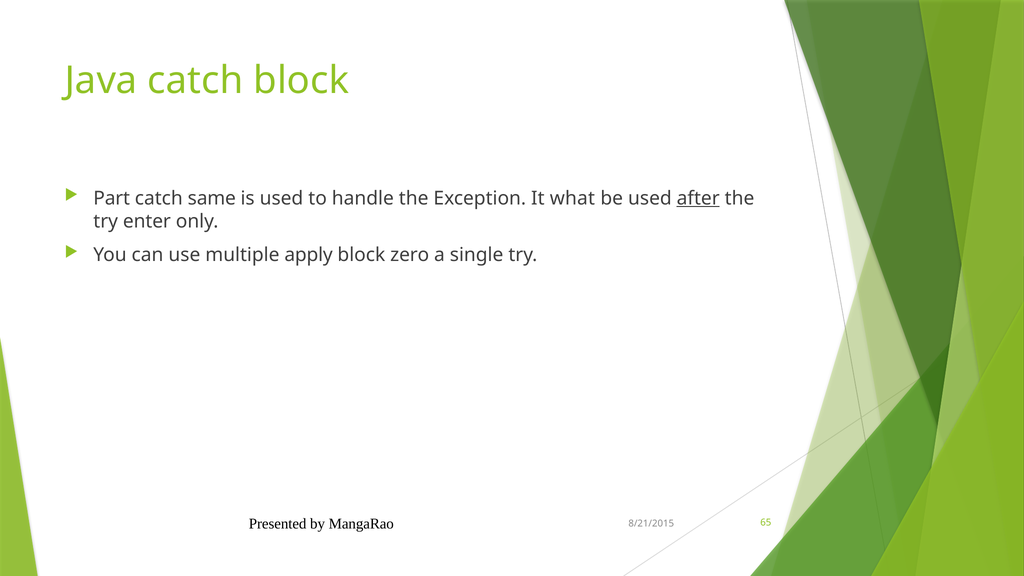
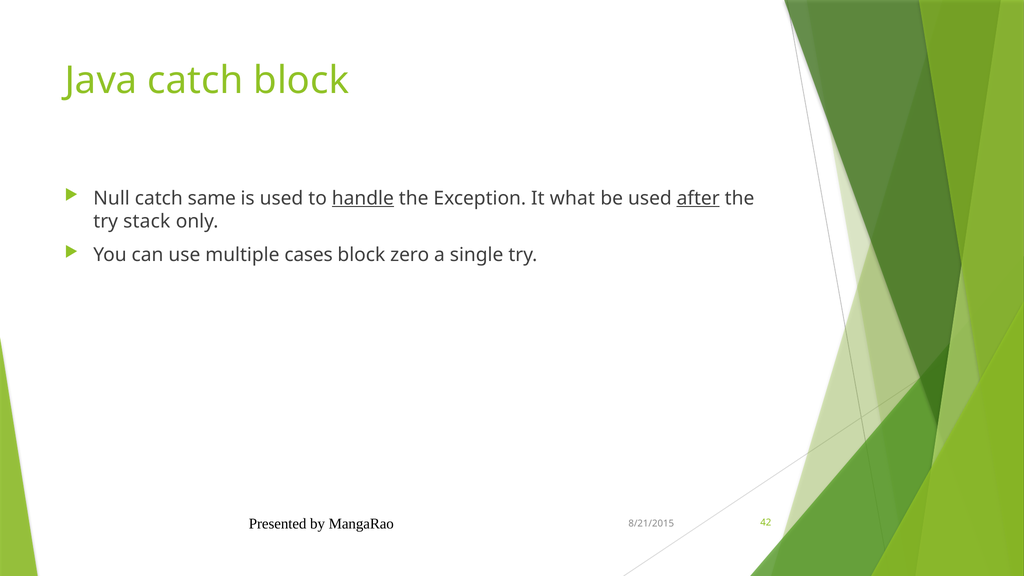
Part: Part -> Null
handle underline: none -> present
enter: enter -> stack
apply: apply -> cases
65: 65 -> 42
